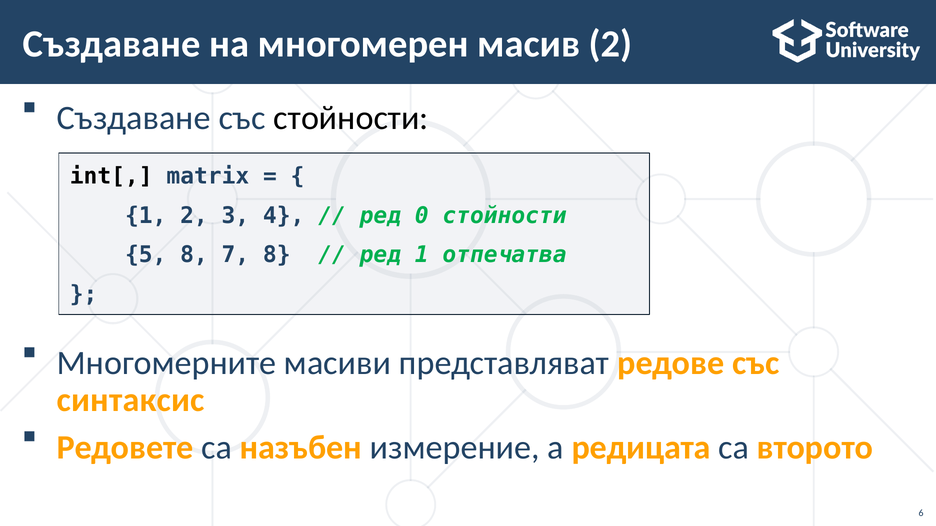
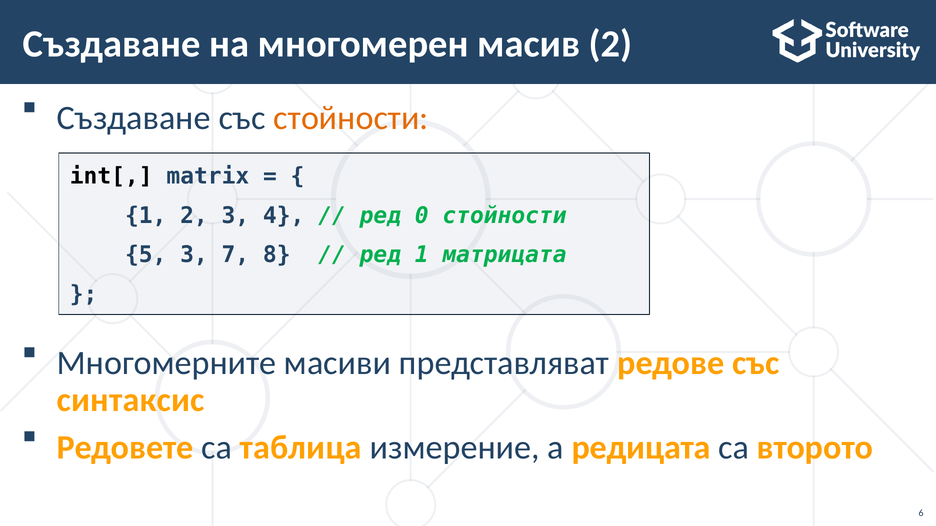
стойности at (351, 118) colour: black -> orange
5 8: 8 -> 3
отпечатва: отпечатва -> матрицата
назъбен: назъбен -> таблица
